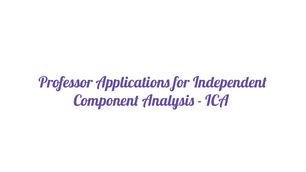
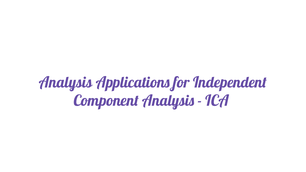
Professor at (66, 83): Professor -> Analysis
